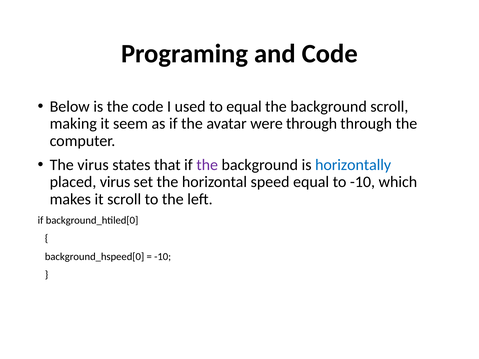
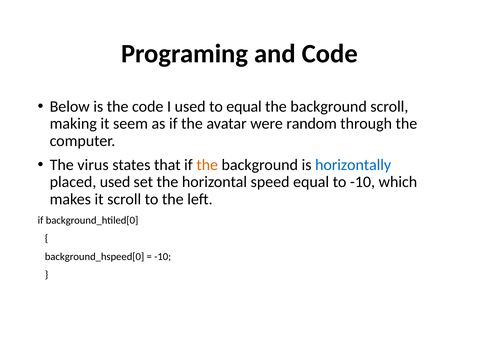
were through: through -> random
the at (207, 165) colour: purple -> orange
placed virus: virus -> used
